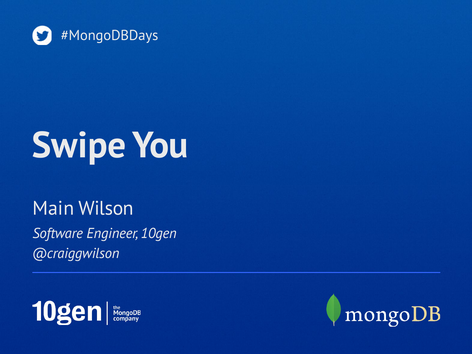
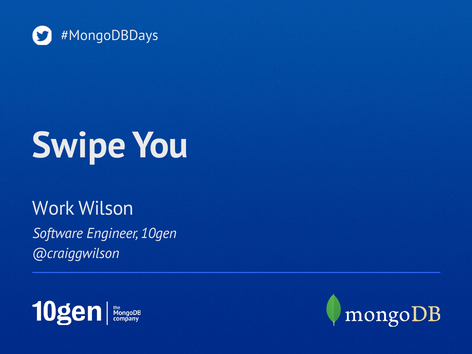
Main: Main -> Work
